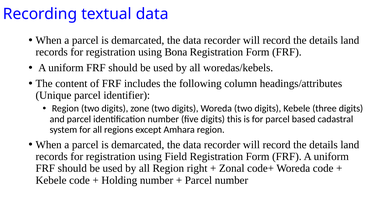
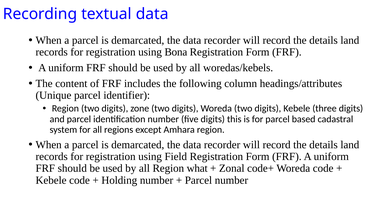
right: right -> what
